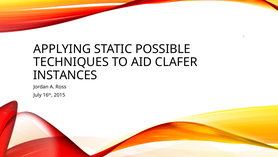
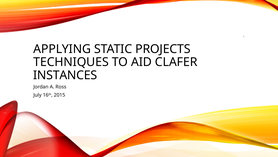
POSSIBLE: POSSIBLE -> PROJECTS
